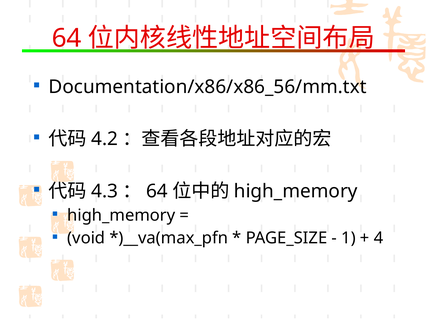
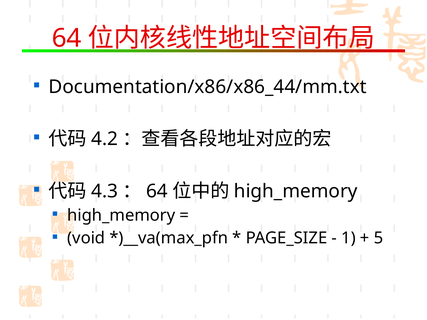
Documentation/x86/x86_56/mm.txt: Documentation/x86/x86_56/mm.txt -> Documentation/x86/x86_44/mm.txt
4: 4 -> 5
